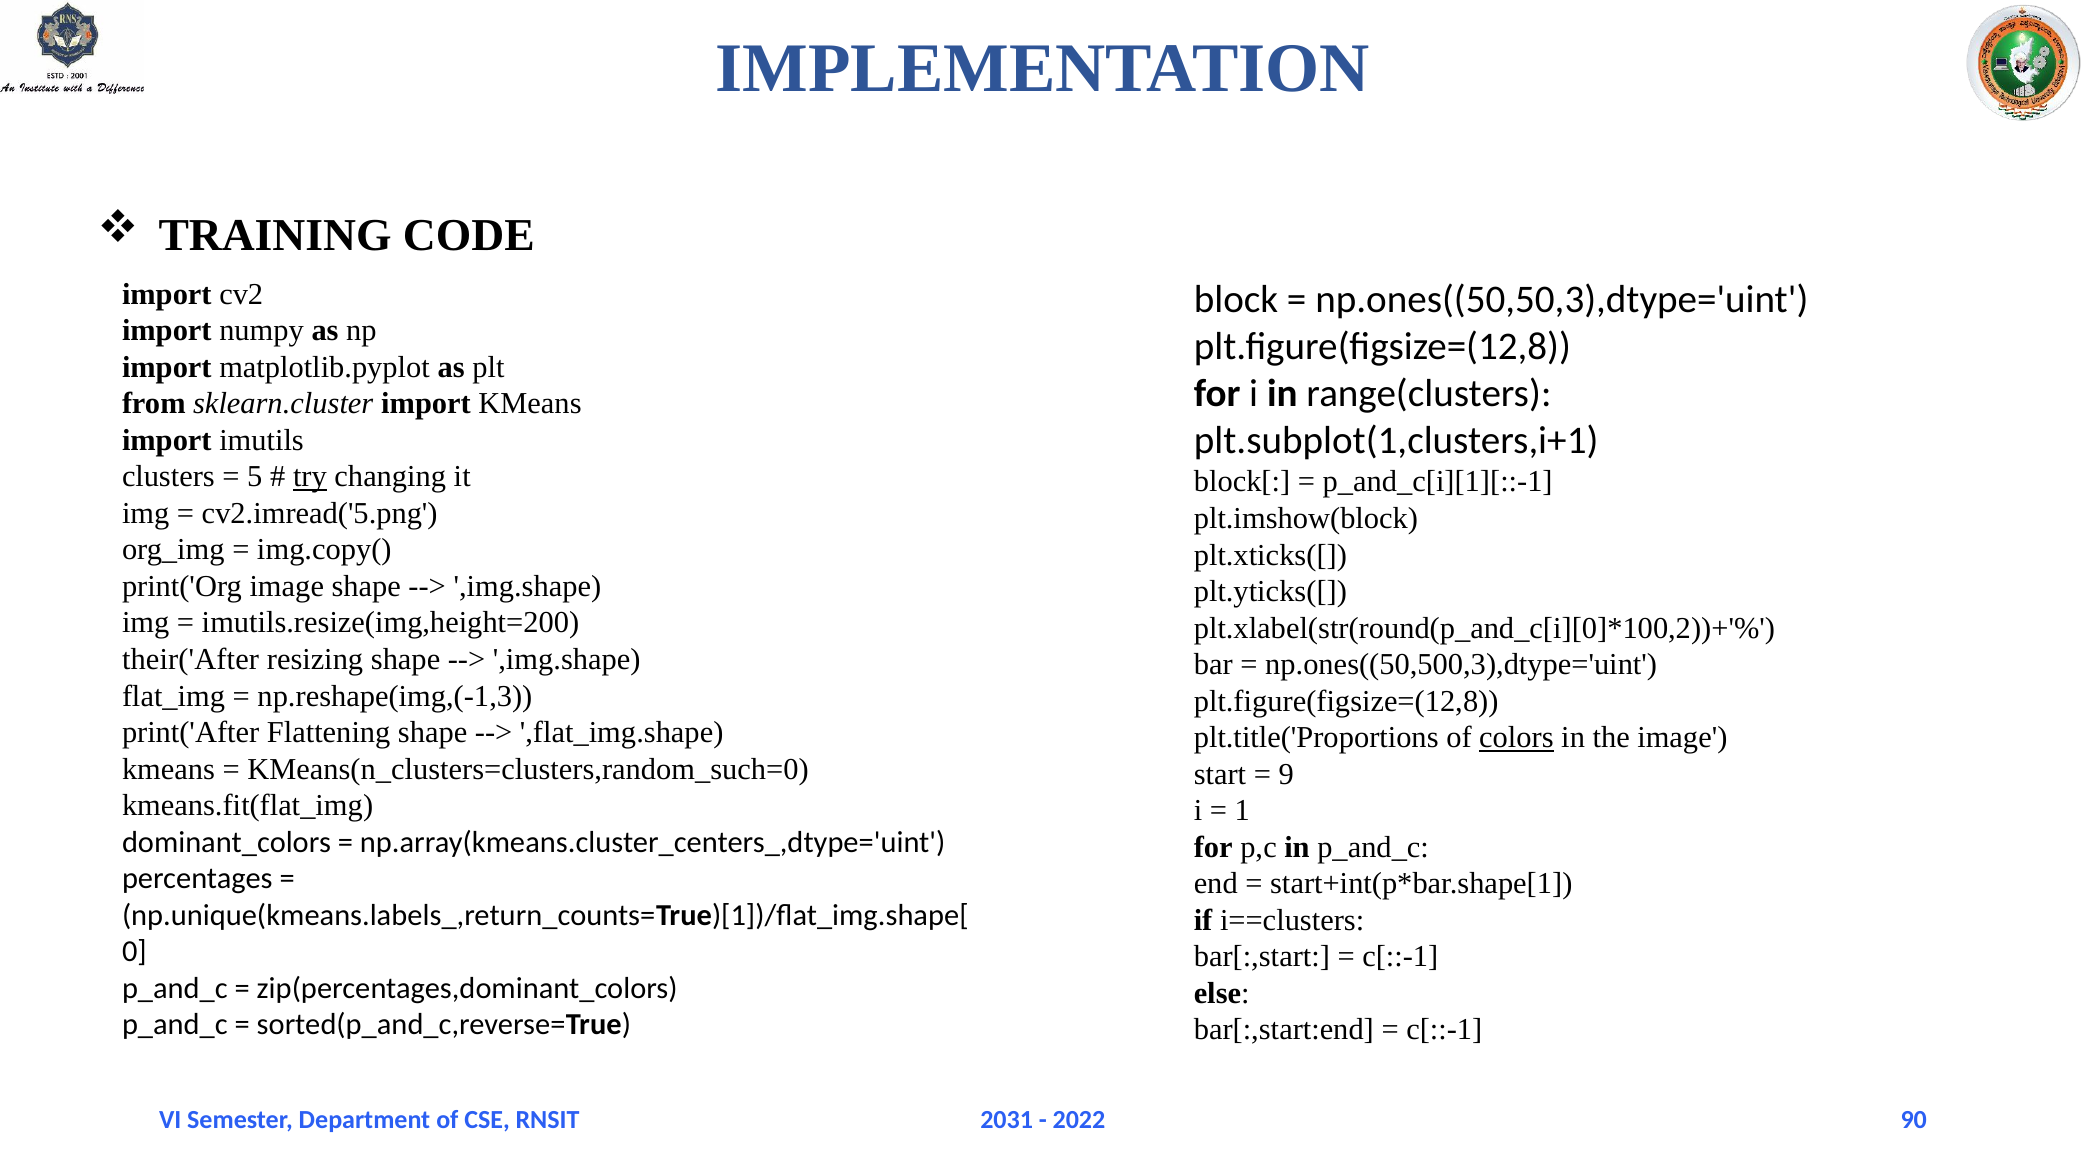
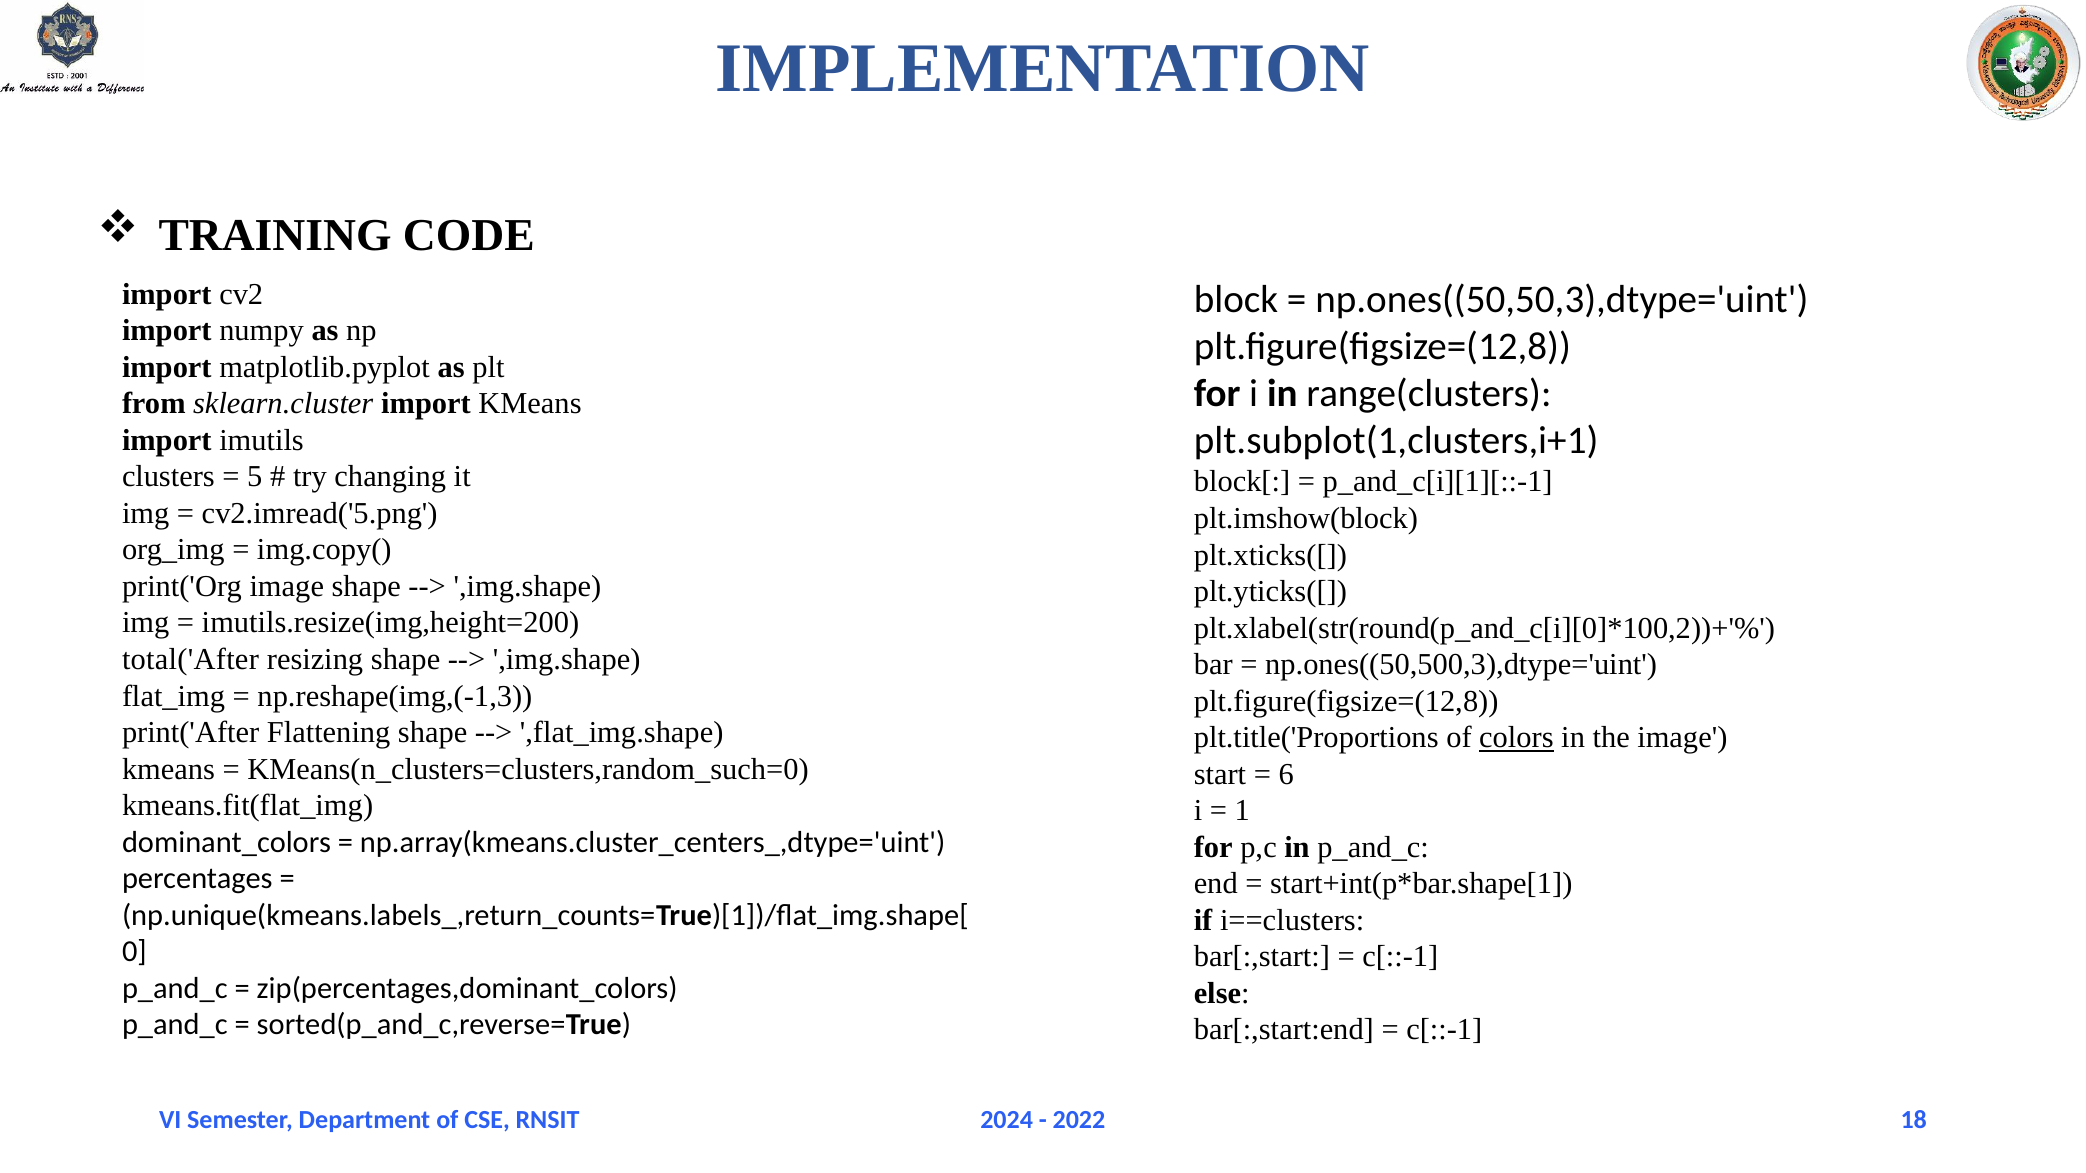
try underline: present -> none
their('After: their('After -> total('After
9: 9 -> 6
2031: 2031 -> 2024
90: 90 -> 18
